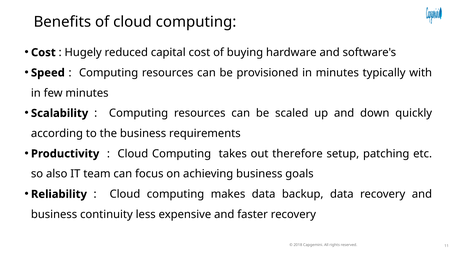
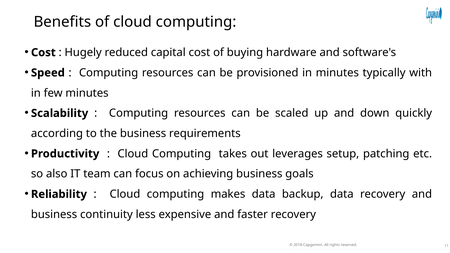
therefore: therefore -> leverages
